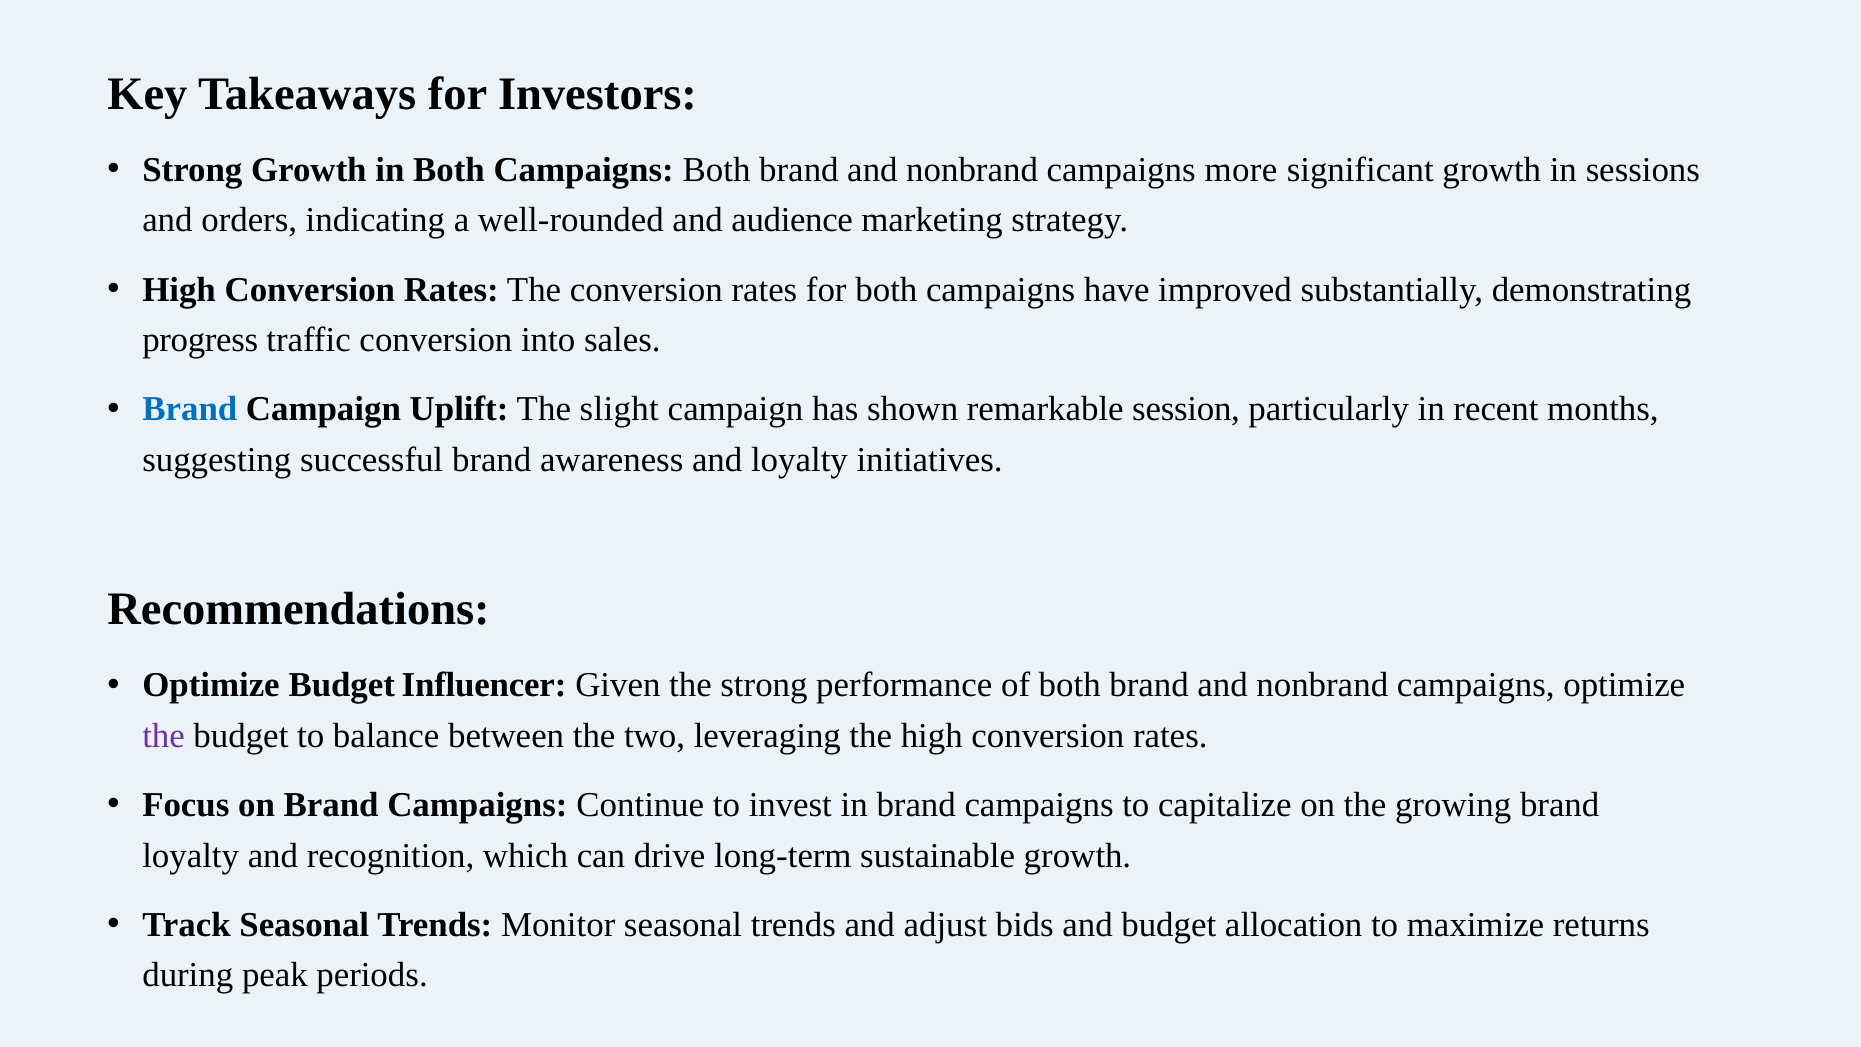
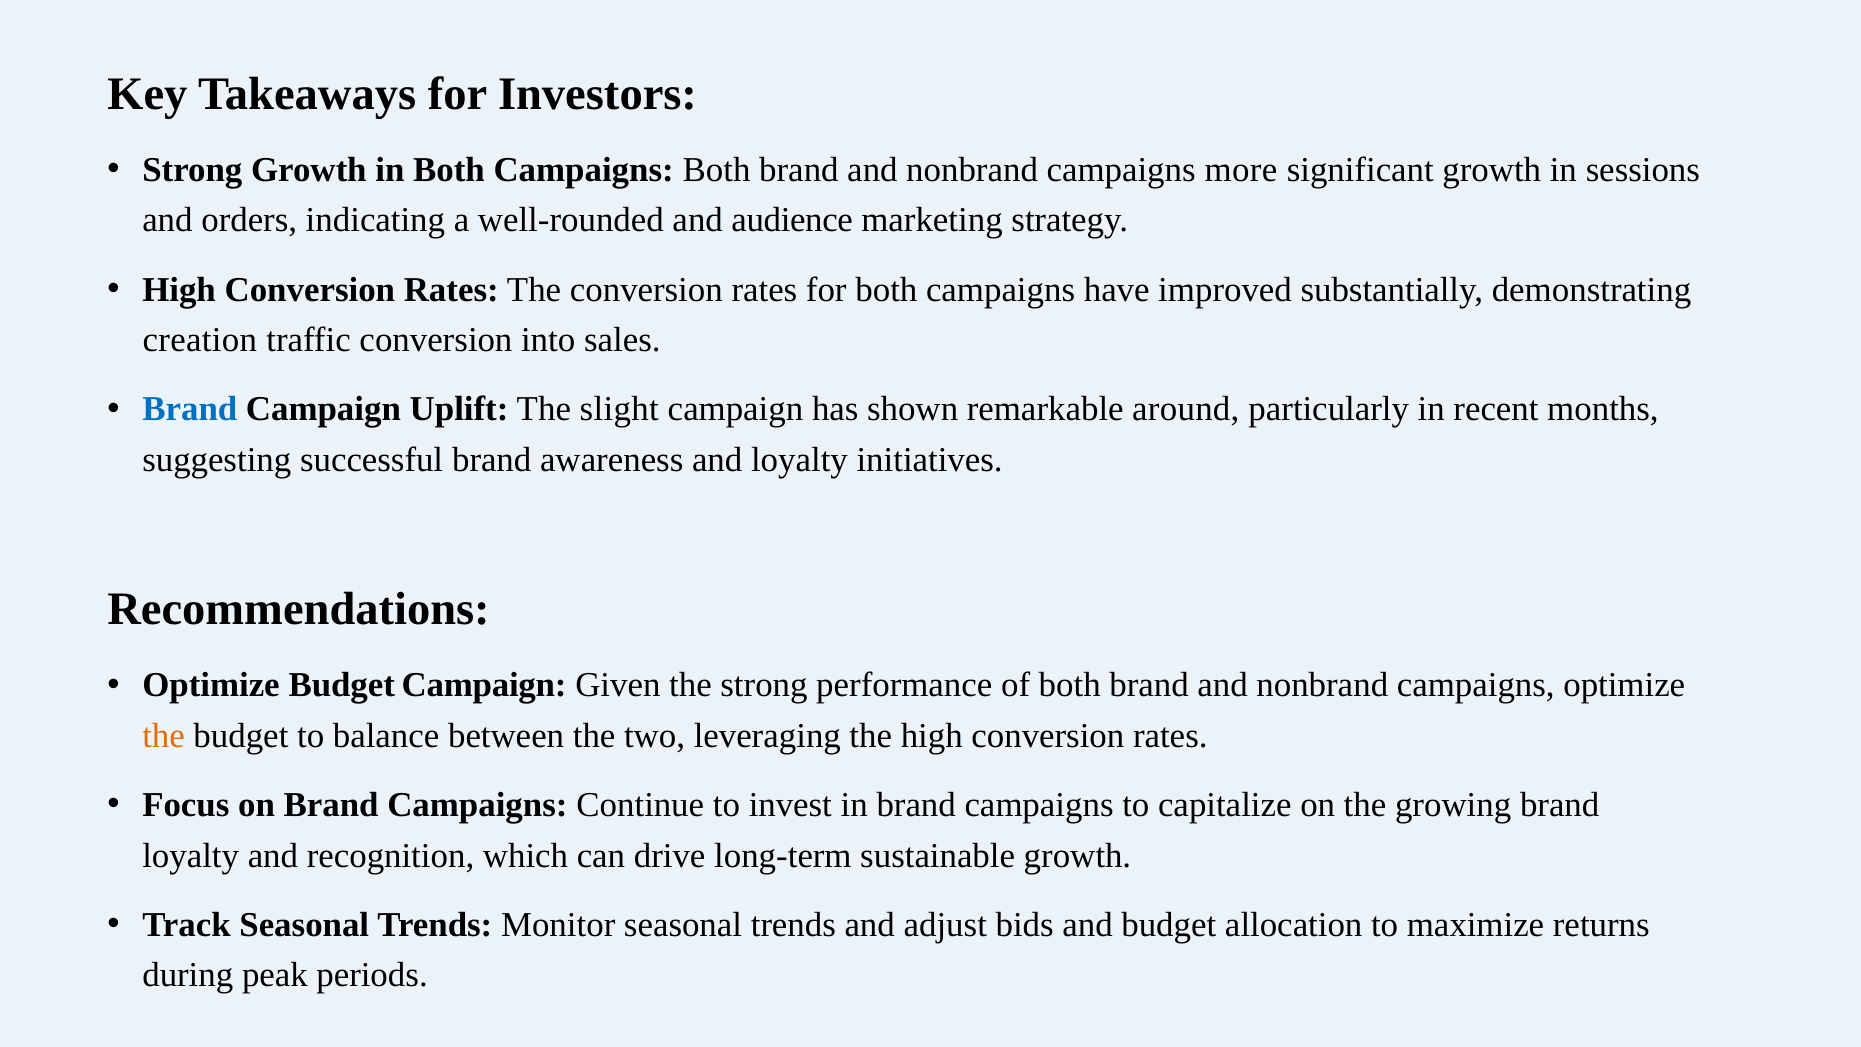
progress: progress -> creation
session: session -> around
Budget Influencer: Influencer -> Campaign
the at (164, 735) colour: purple -> orange
